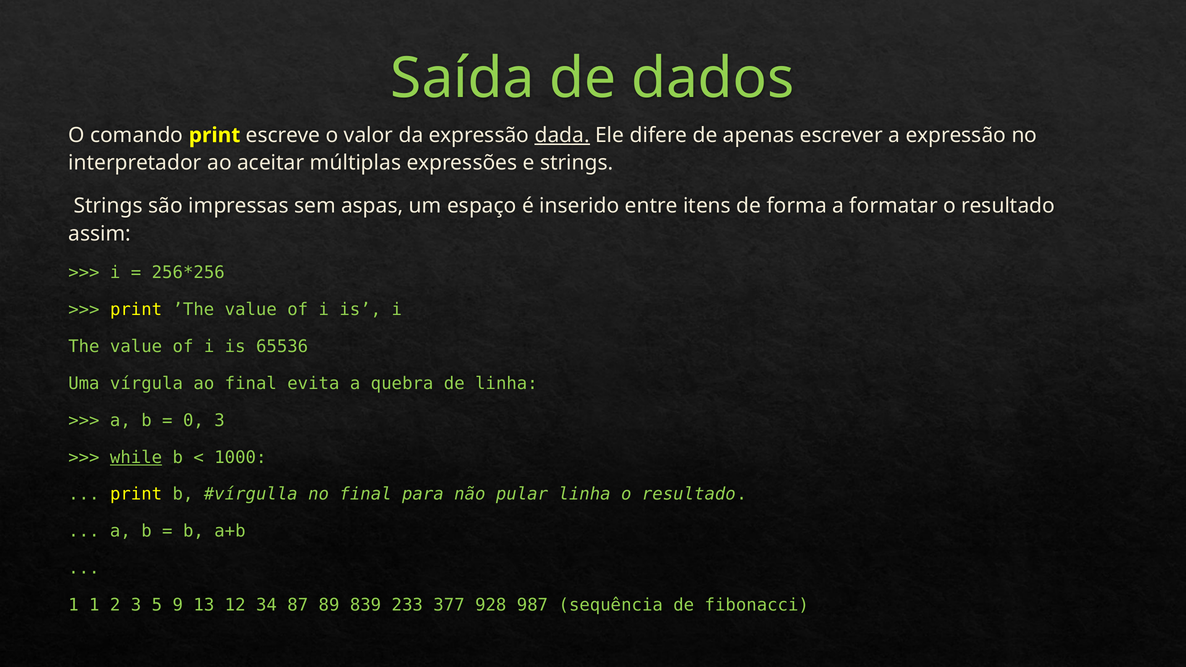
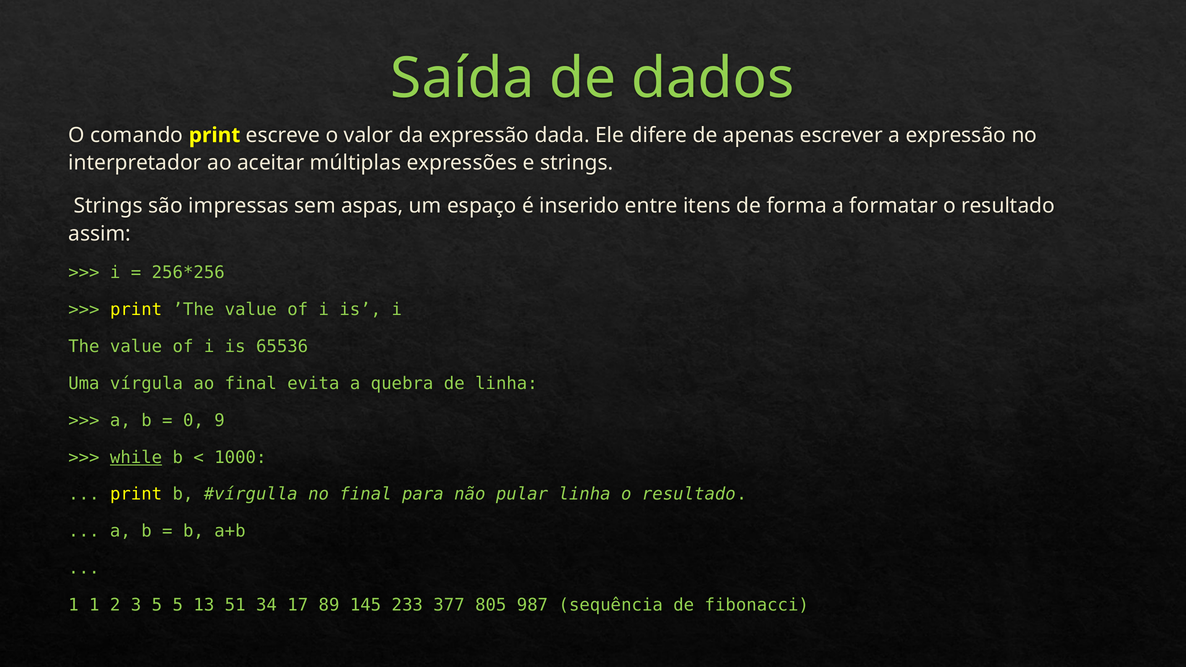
dada underline: present -> none
0 3: 3 -> 9
5 9: 9 -> 5
12: 12 -> 51
87: 87 -> 17
839: 839 -> 145
928: 928 -> 805
